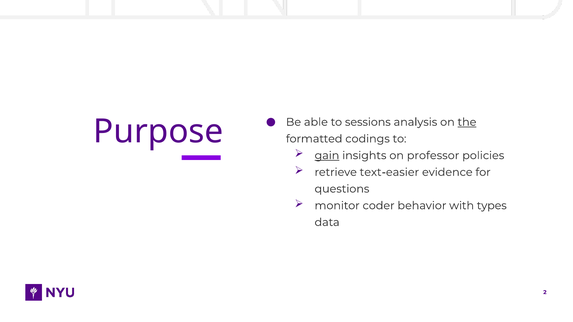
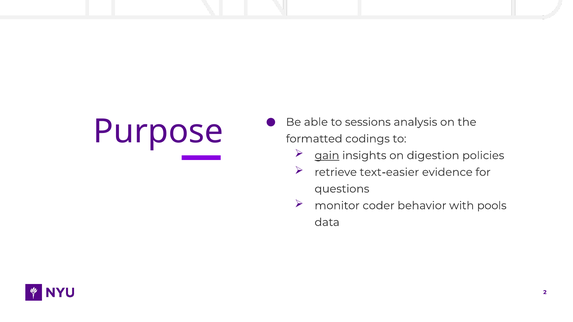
the underline: present -> none
professor: professor -> digestion
types: types -> pools
